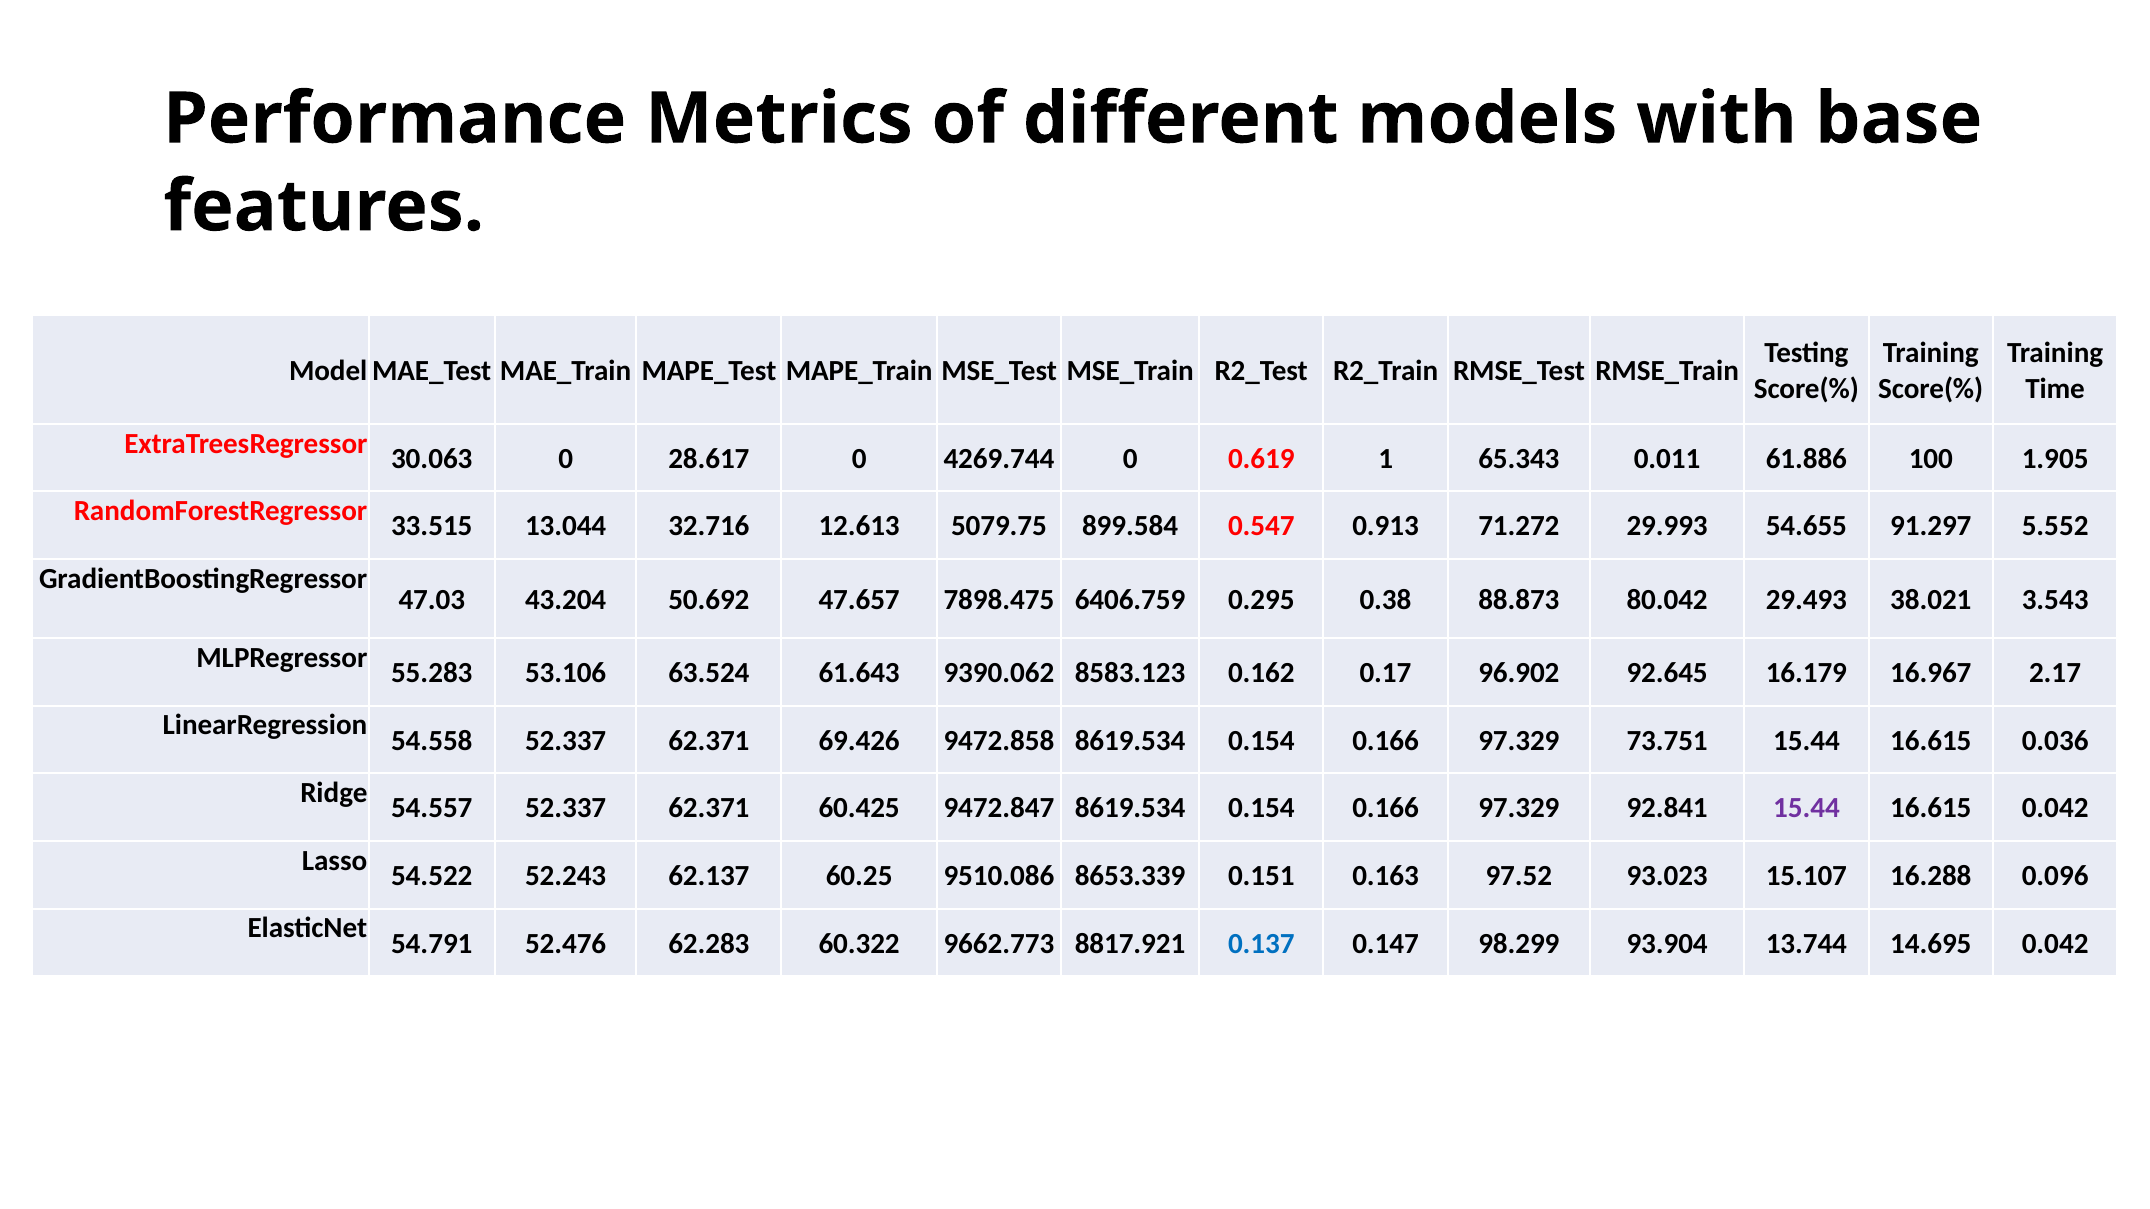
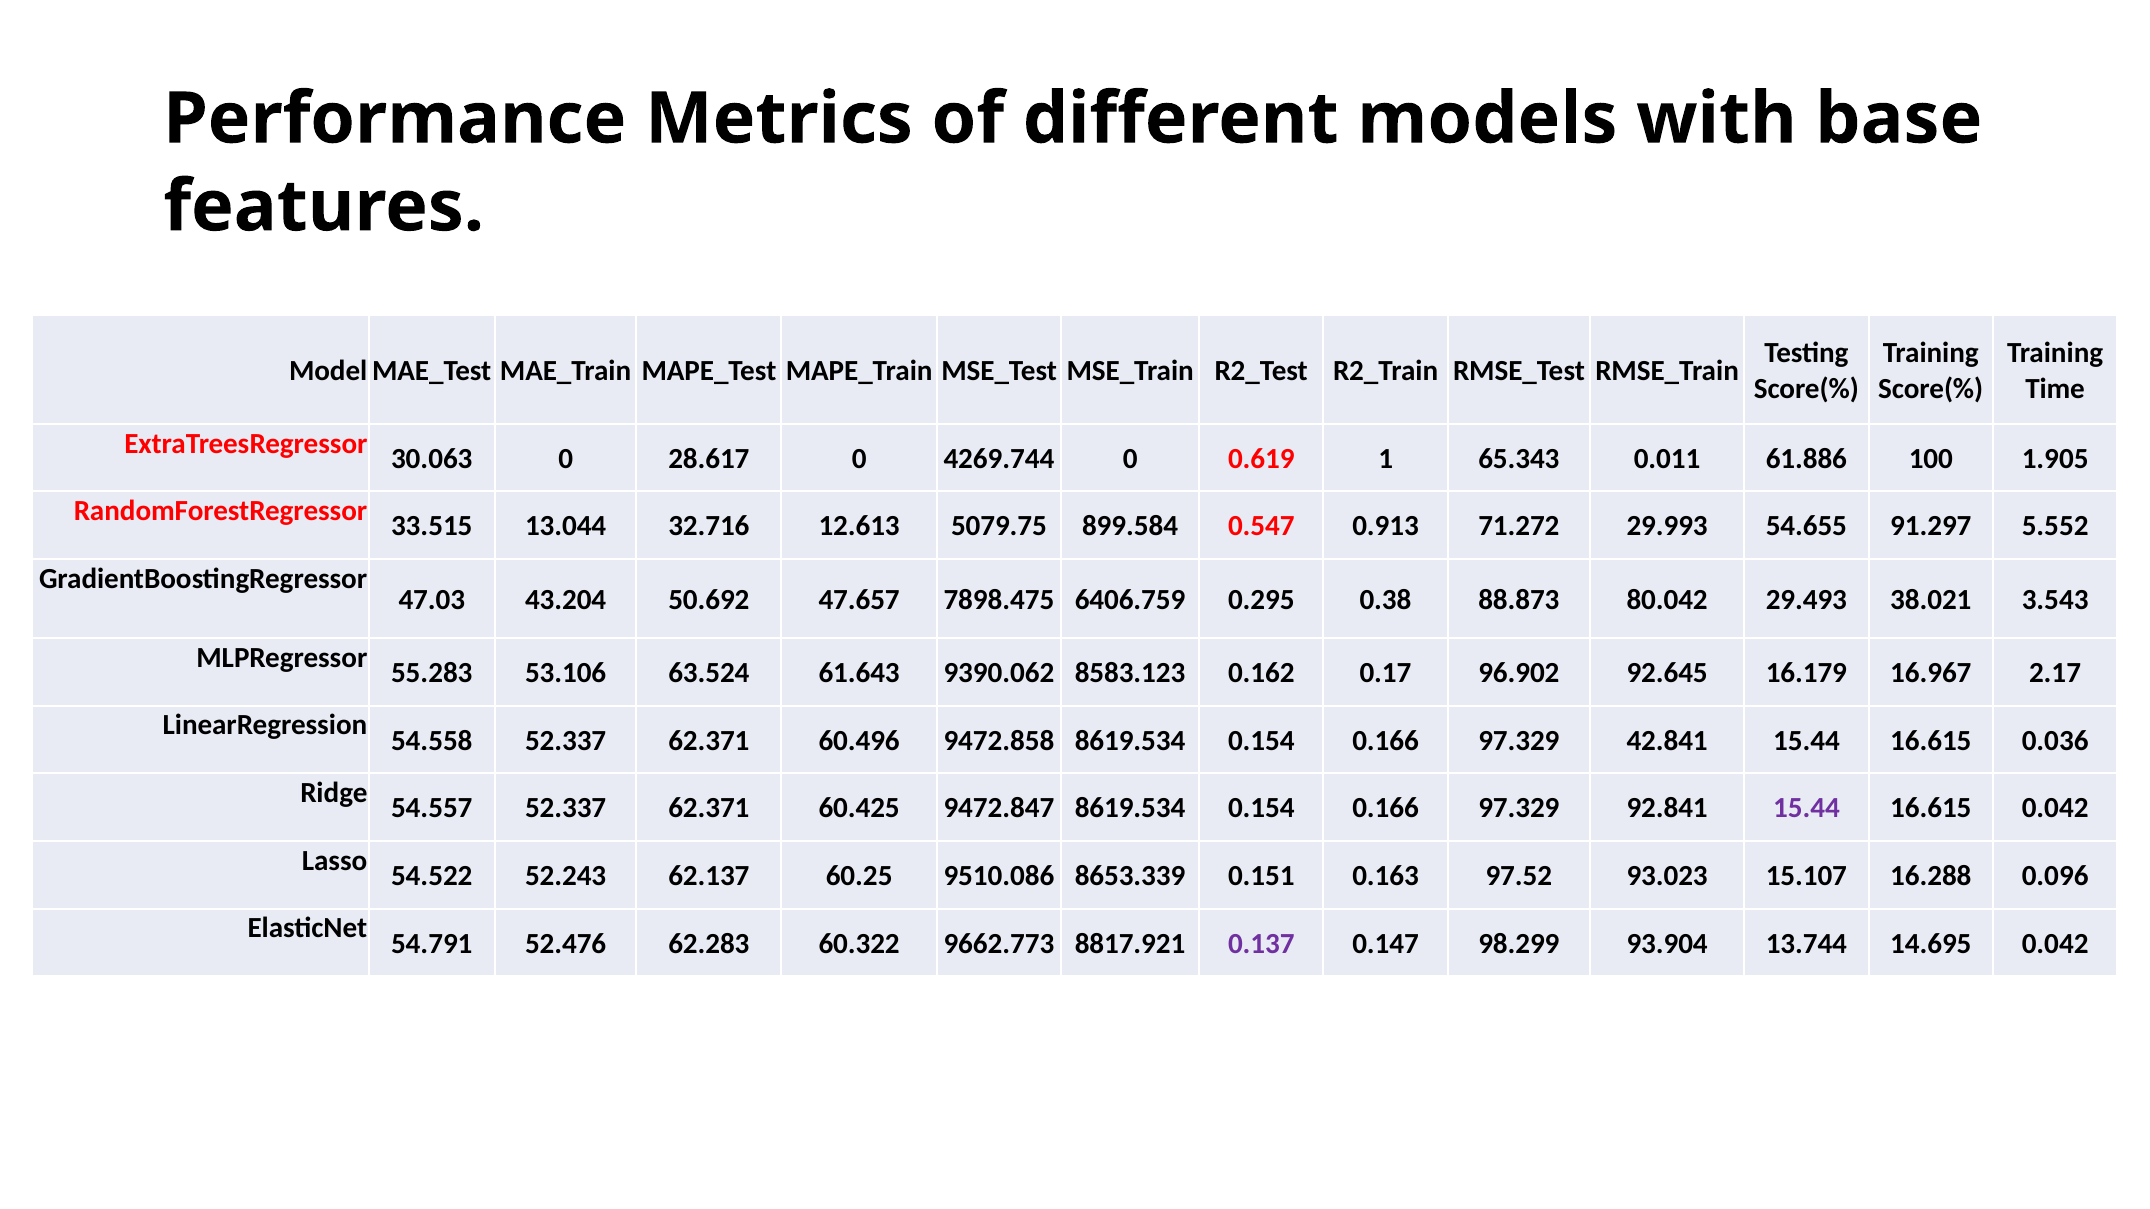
69.426: 69.426 -> 60.496
73.751: 73.751 -> 42.841
0.137 colour: blue -> purple
